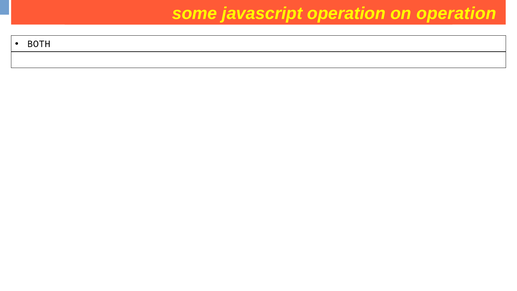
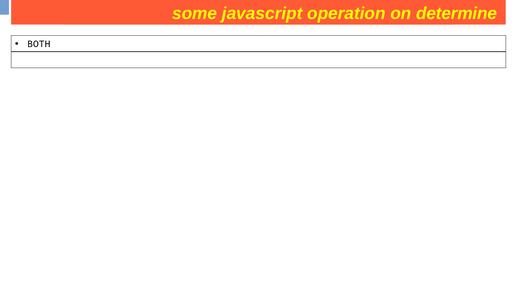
operation at (456, 13): operation -> determine
